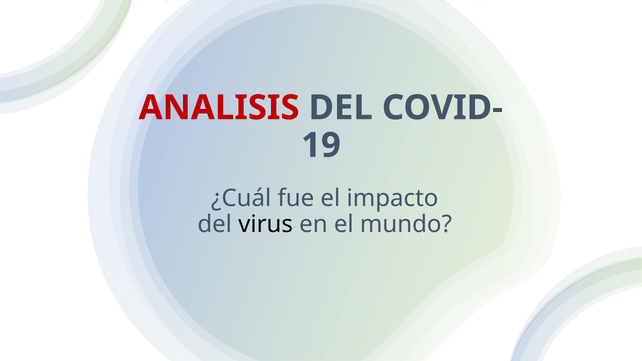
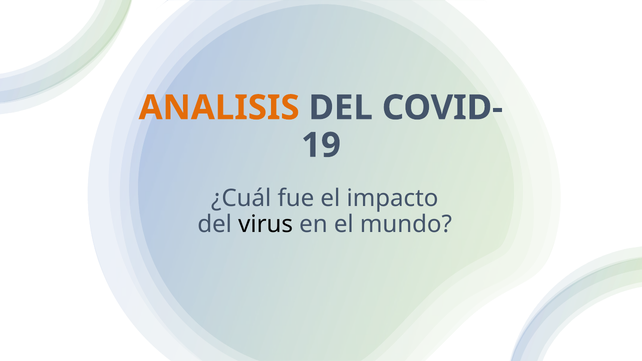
ANALISIS colour: red -> orange
